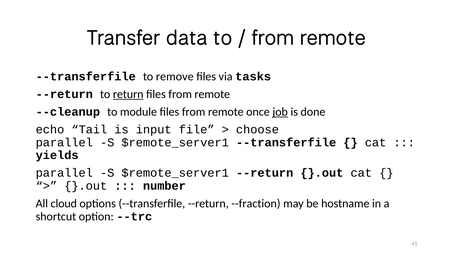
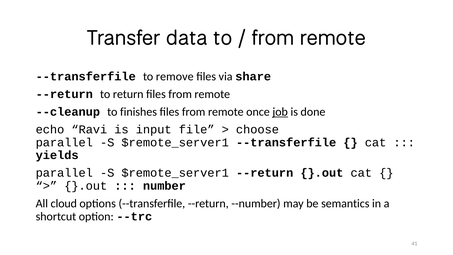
tasks: tasks -> share
return underline: present -> none
module: module -> finishes
Tail: Tail -> Ravi
--fraction: --fraction -> --number
hostname: hostname -> semantics
